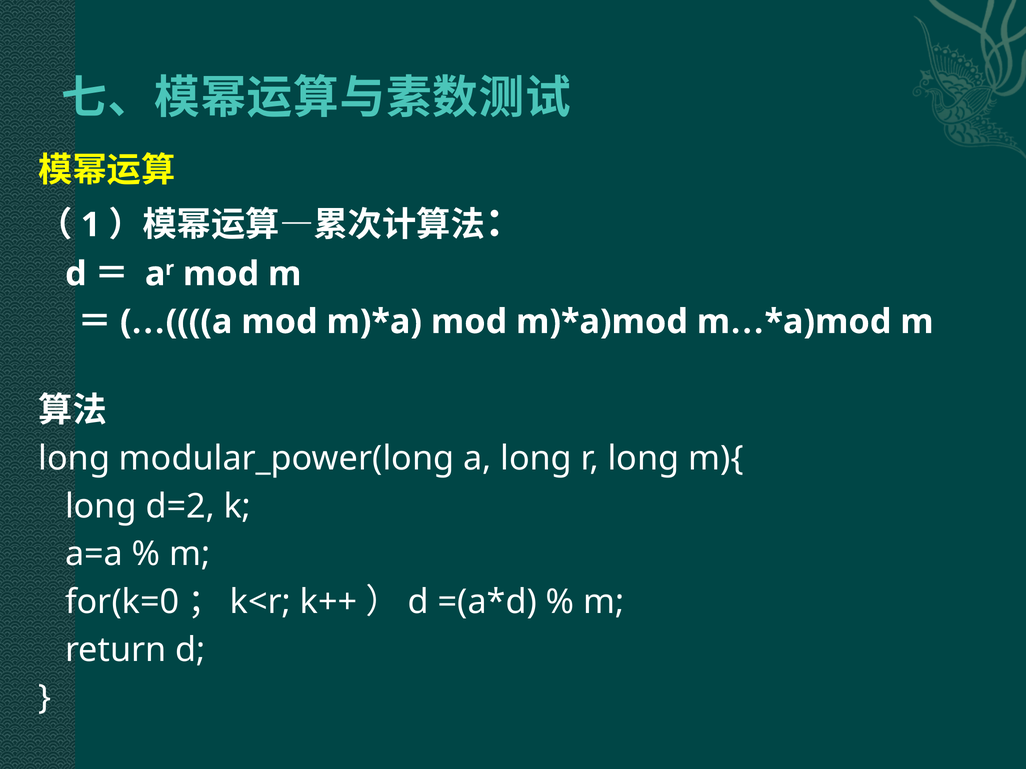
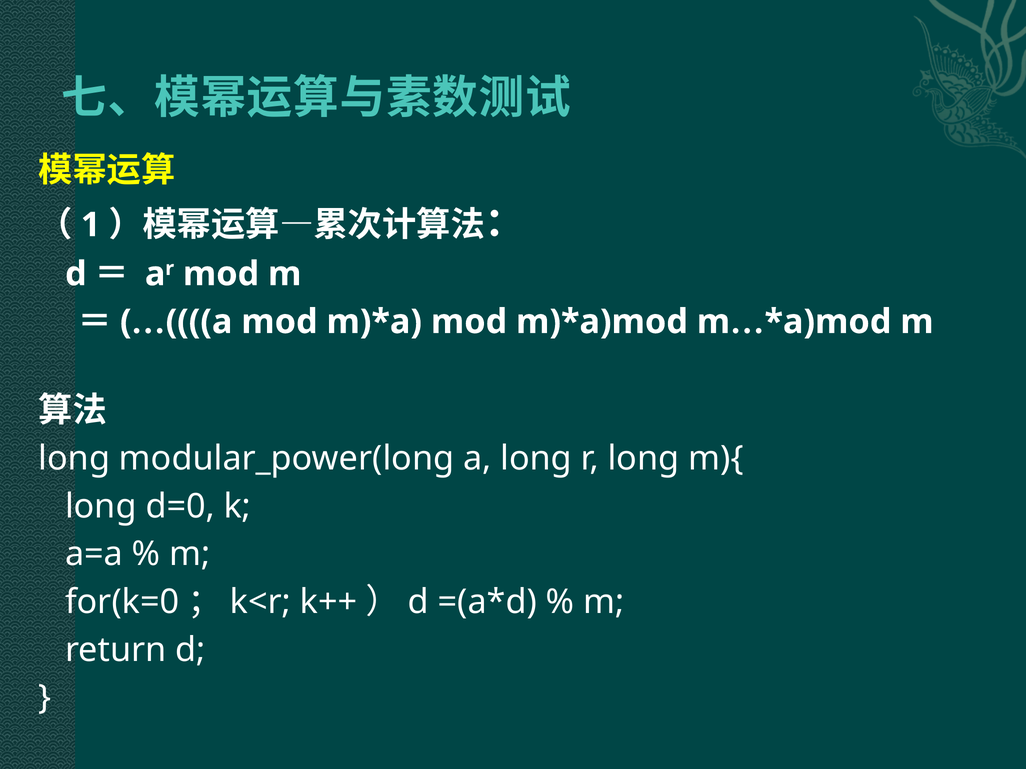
d=2: d=2 -> d=0
